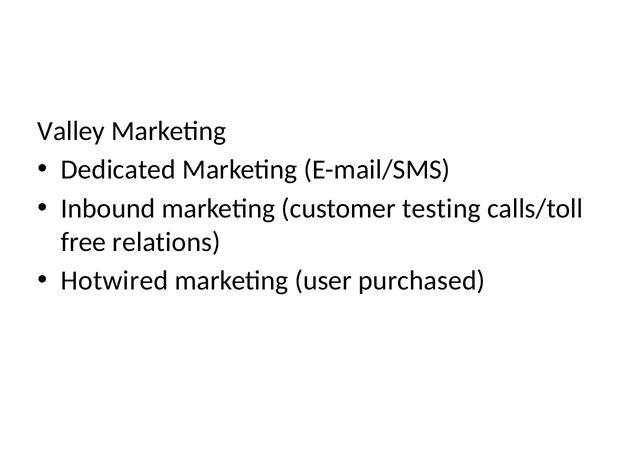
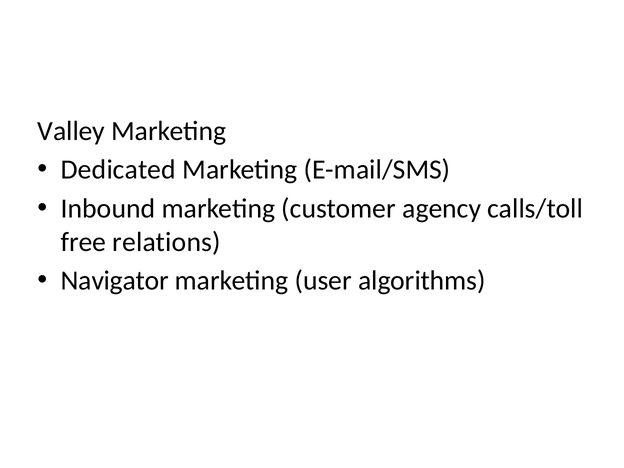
testing: testing -> agency
Hotwired: Hotwired -> Navigator
purchased: purchased -> algorithms
